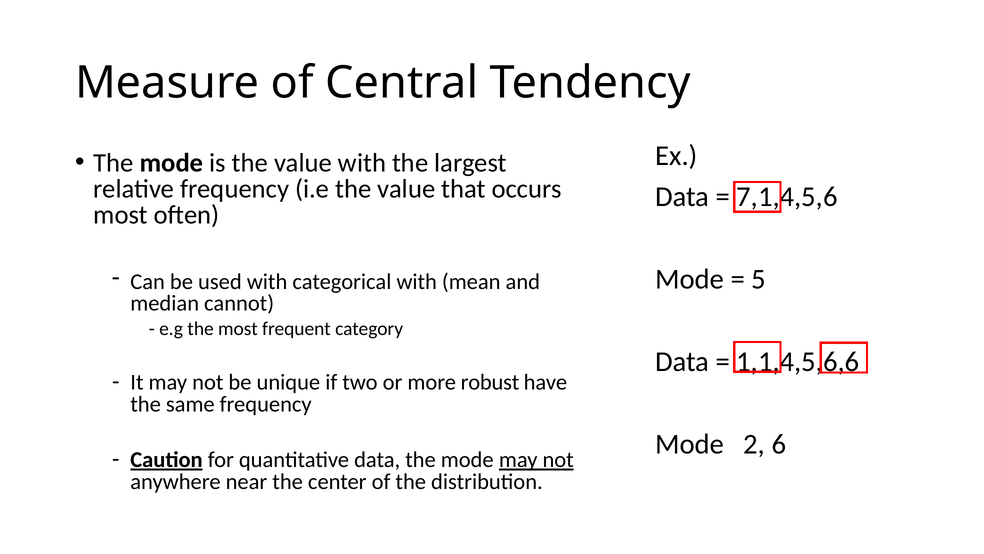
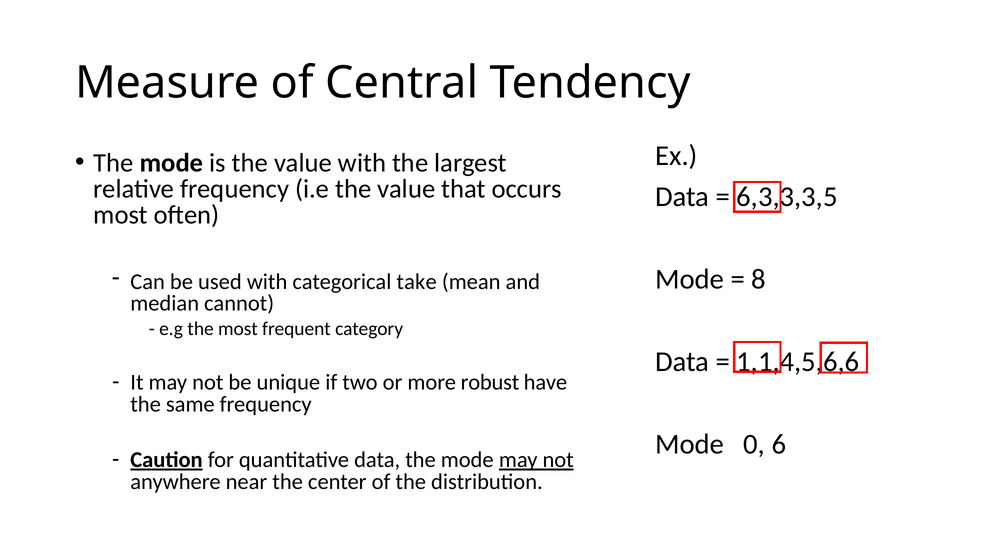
7,1,4,5,6: 7,1,4,5,6 -> 6,3,3,3,5
5: 5 -> 8
categorical with: with -> take
2: 2 -> 0
